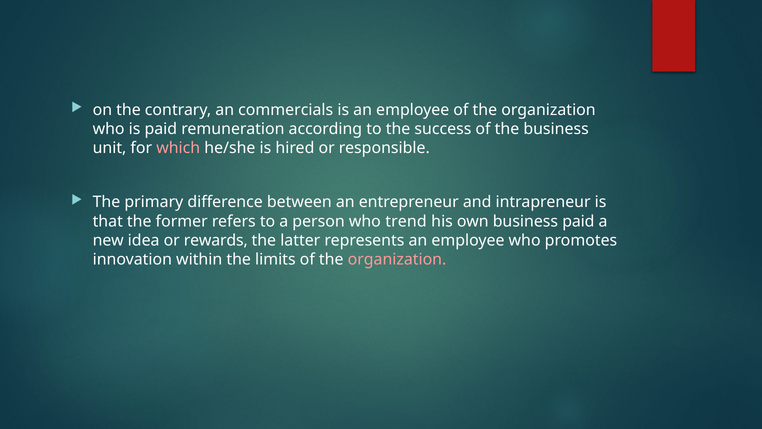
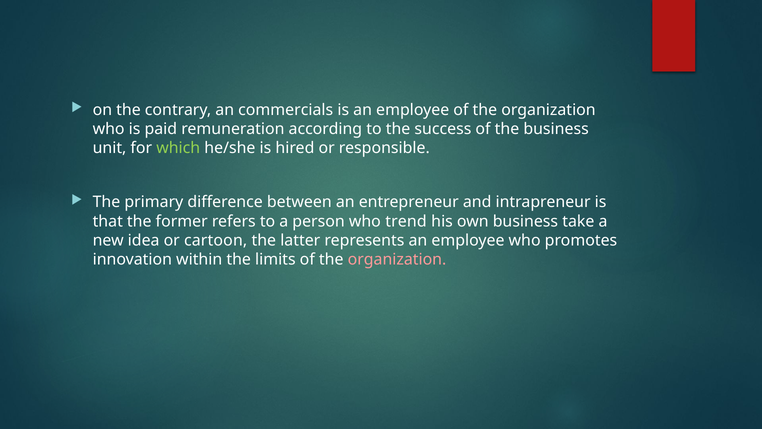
which colour: pink -> light green
business paid: paid -> take
rewards: rewards -> cartoon
